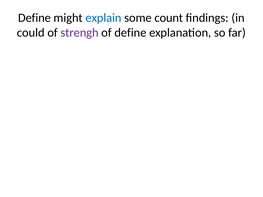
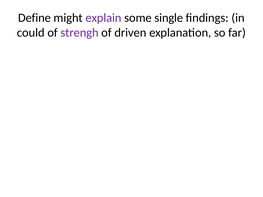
explain colour: blue -> purple
count: count -> single
of define: define -> driven
